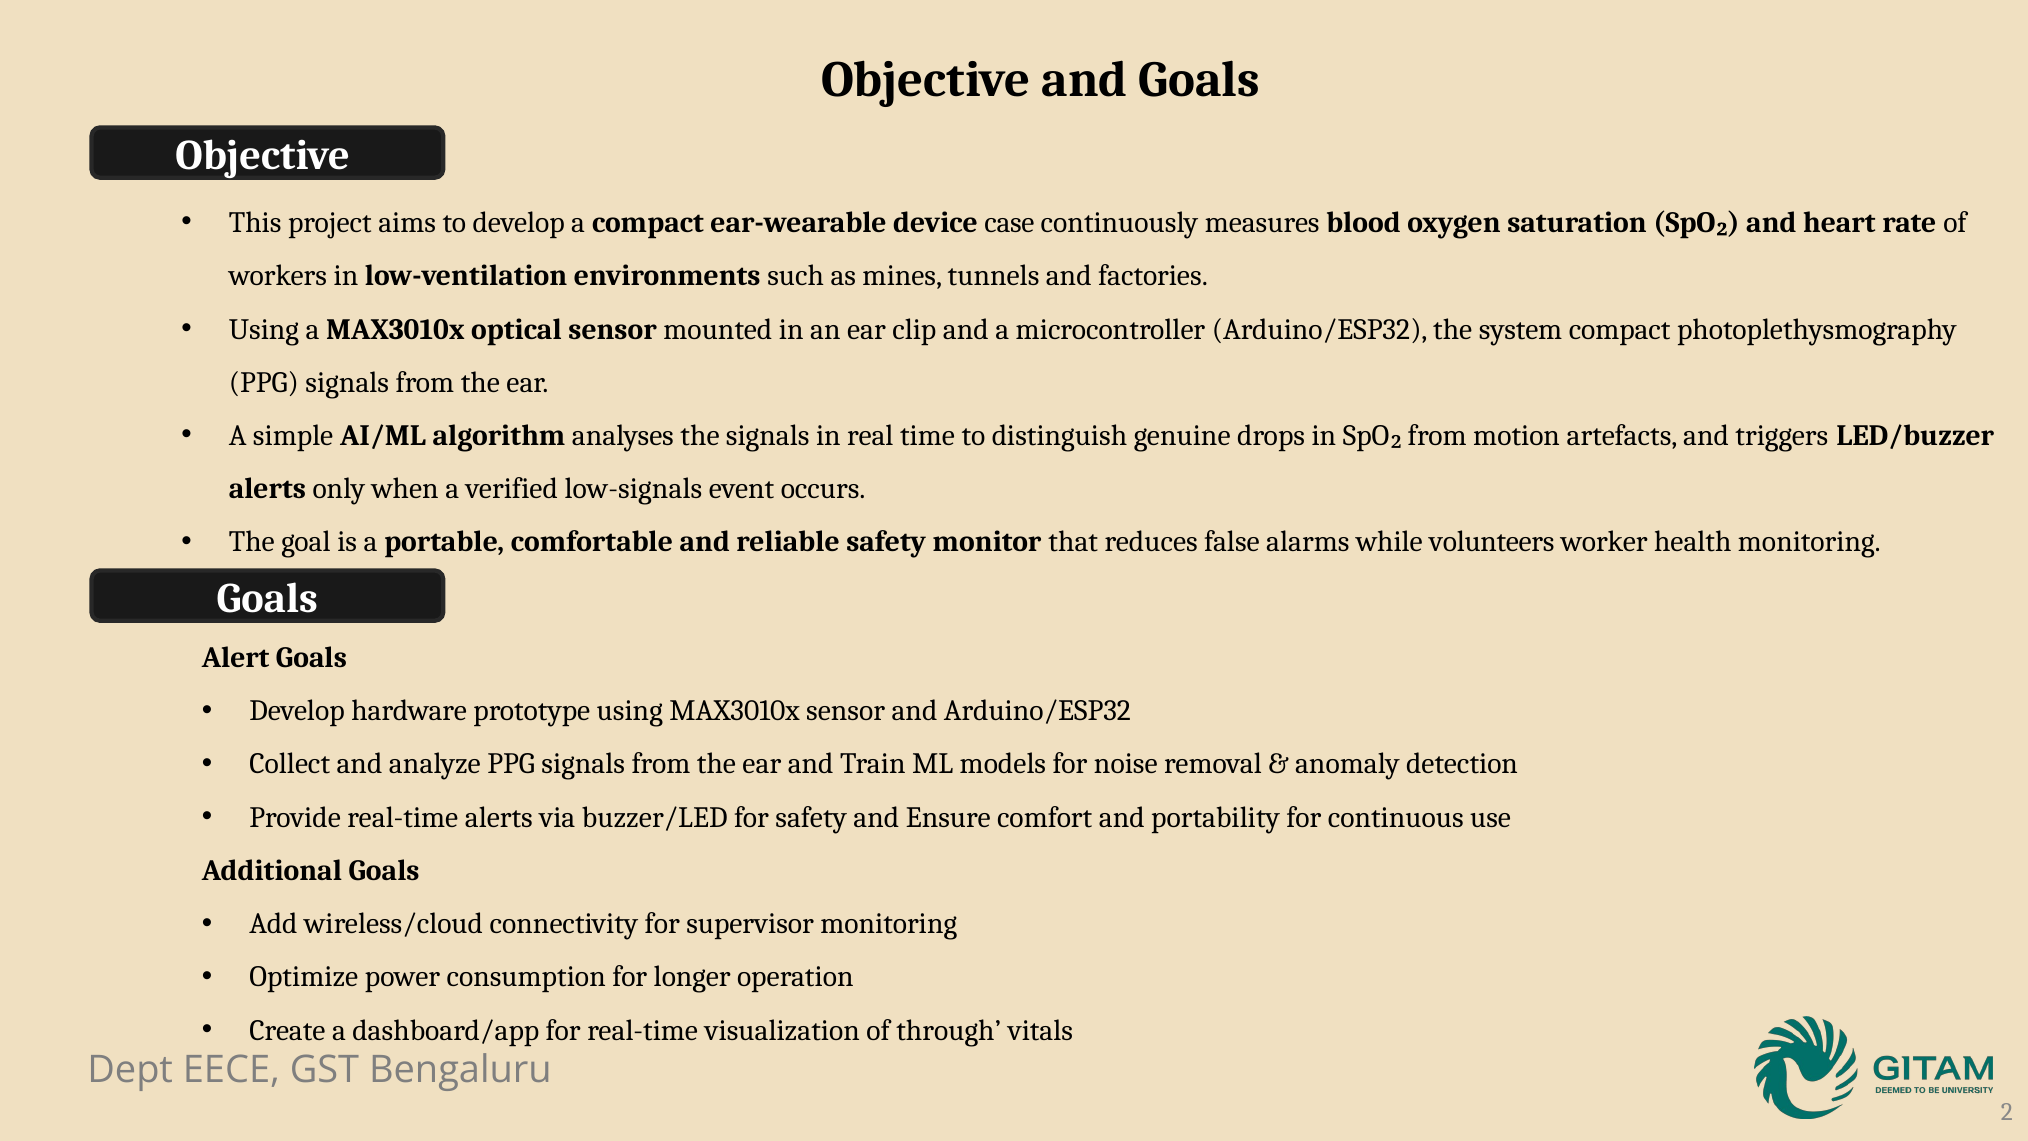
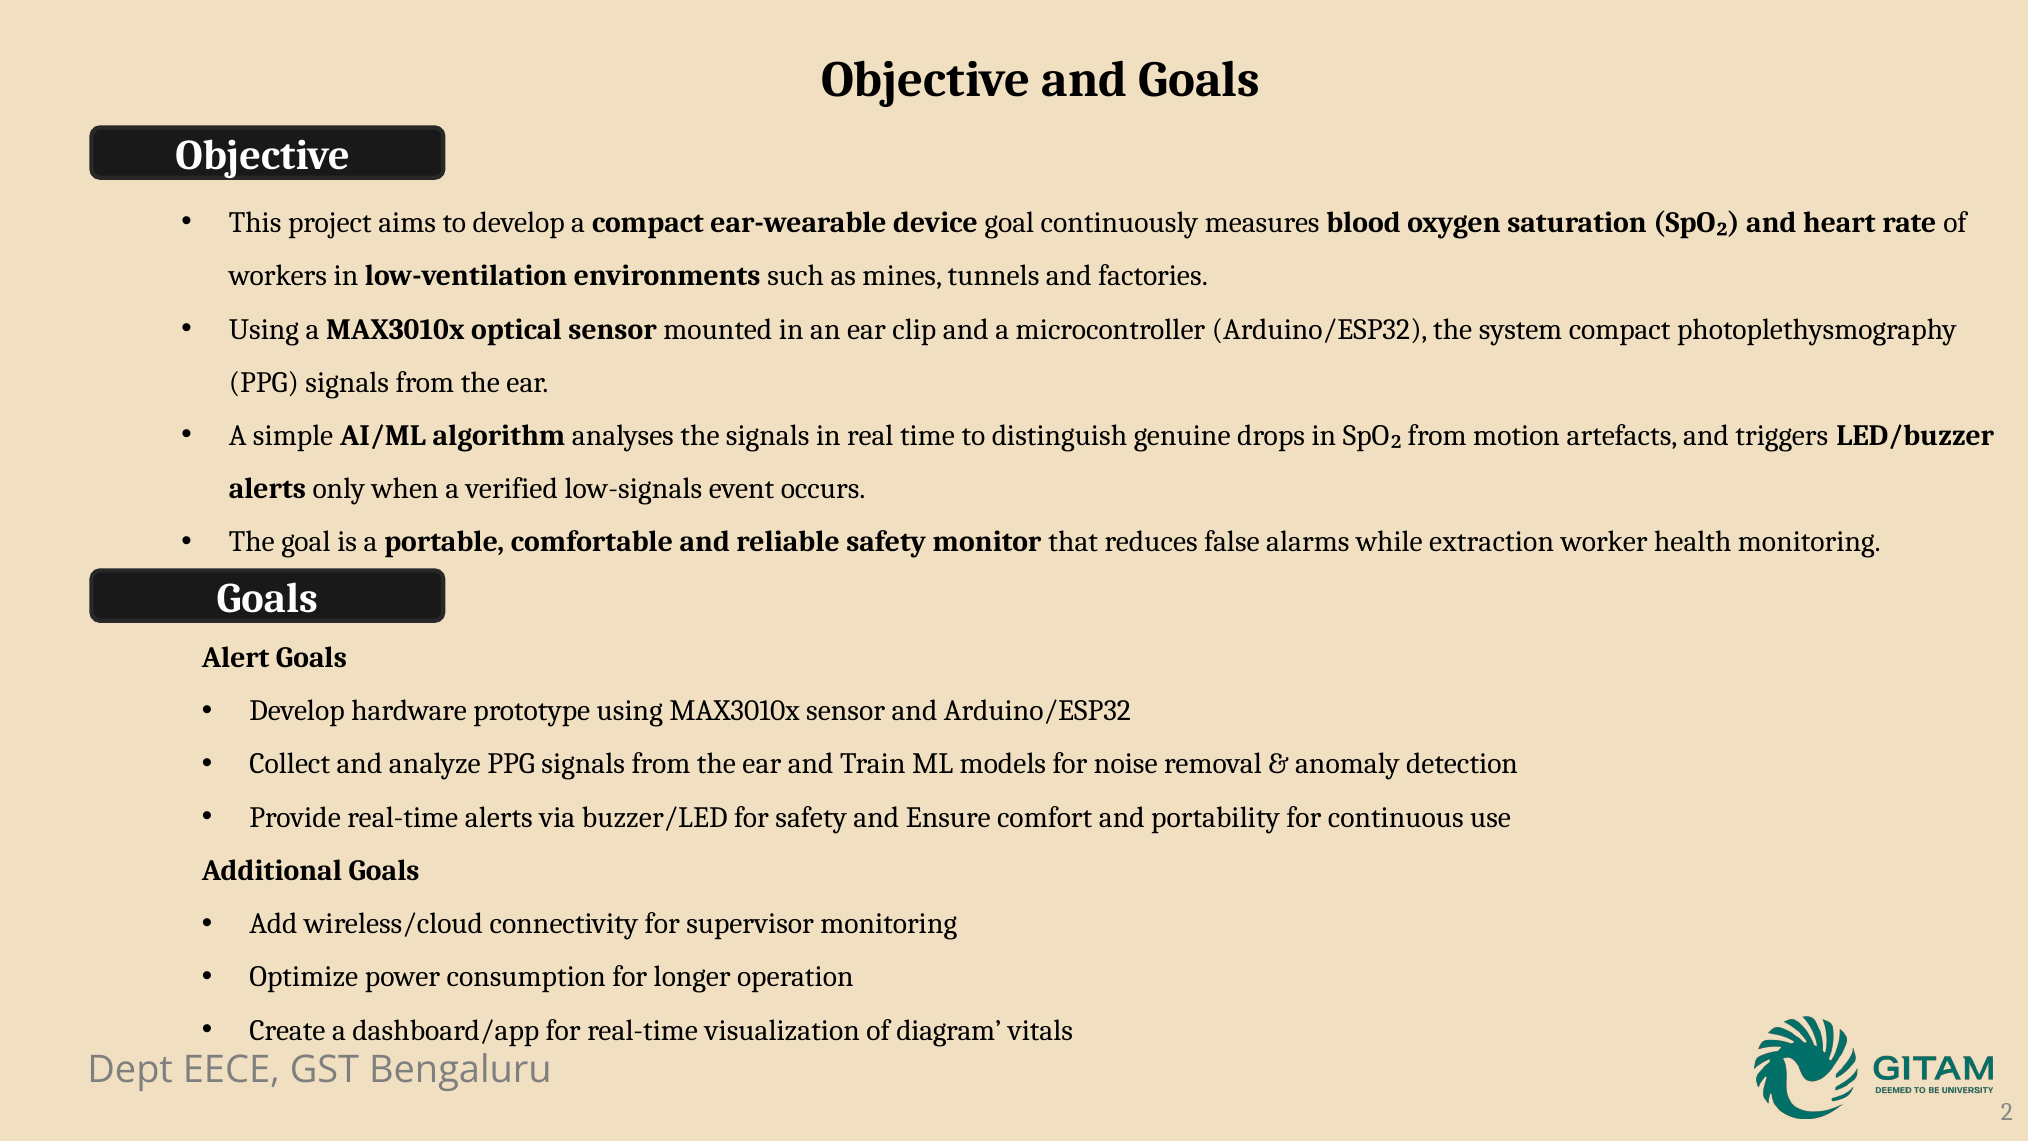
device case: case -> goal
volunteers: volunteers -> extraction
through: through -> diagram
